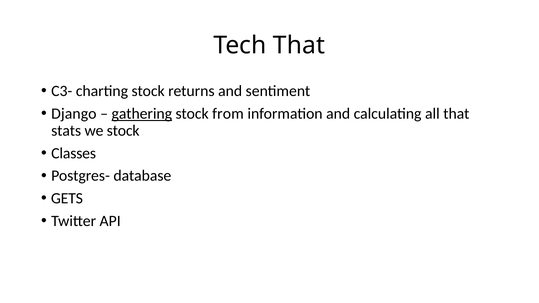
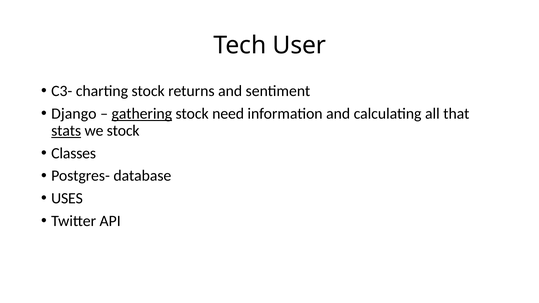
Tech That: That -> User
from: from -> need
stats underline: none -> present
GETS: GETS -> USES
